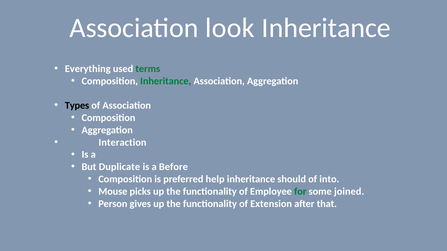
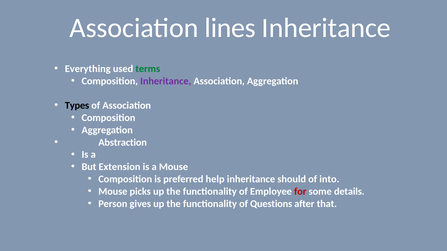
look: look -> lines
Inheritance at (166, 81) colour: green -> purple
Interaction: Interaction -> Abstraction
Duplicate: Duplicate -> Extension
a Before: Before -> Mouse
for colour: green -> red
joined: joined -> details
Extension: Extension -> Questions
